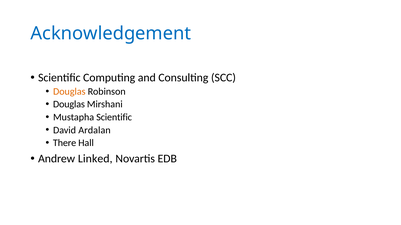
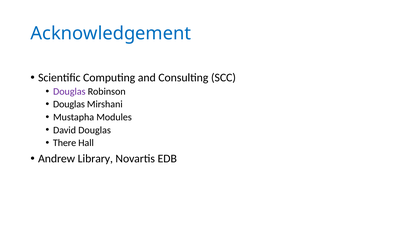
Douglas at (69, 92) colour: orange -> purple
Mustapha Scientific: Scientific -> Modules
David Ardalan: Ardalan -> Douglas
Linked: Linked -> Library
